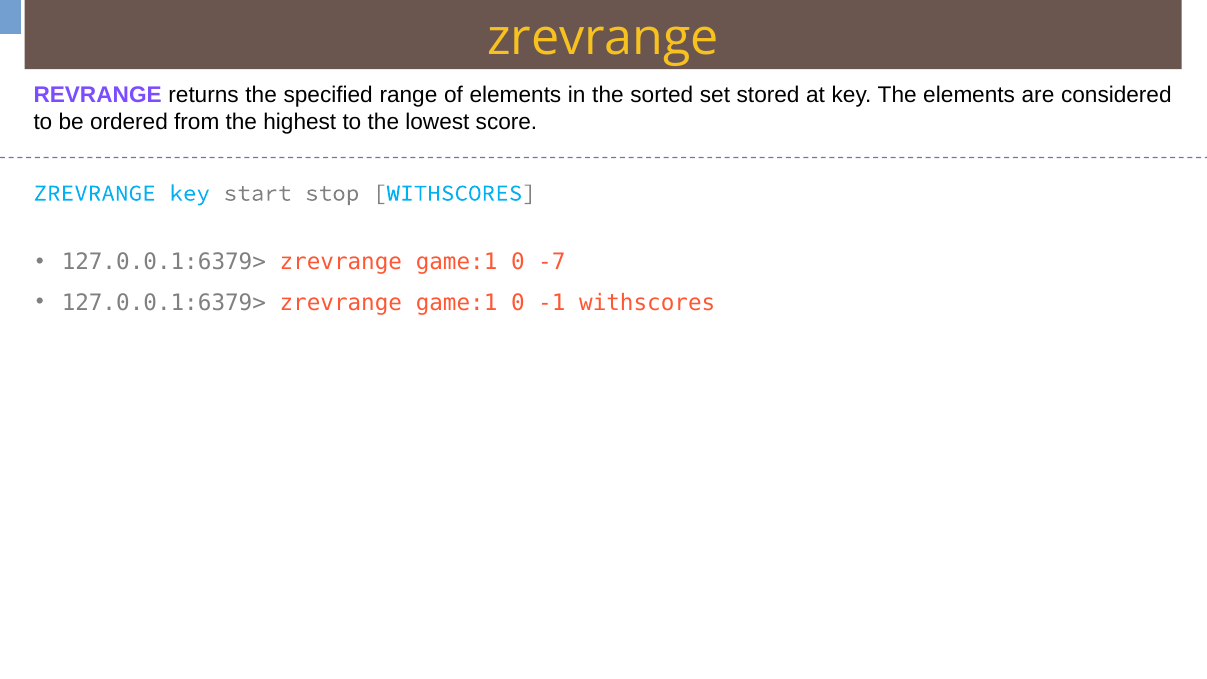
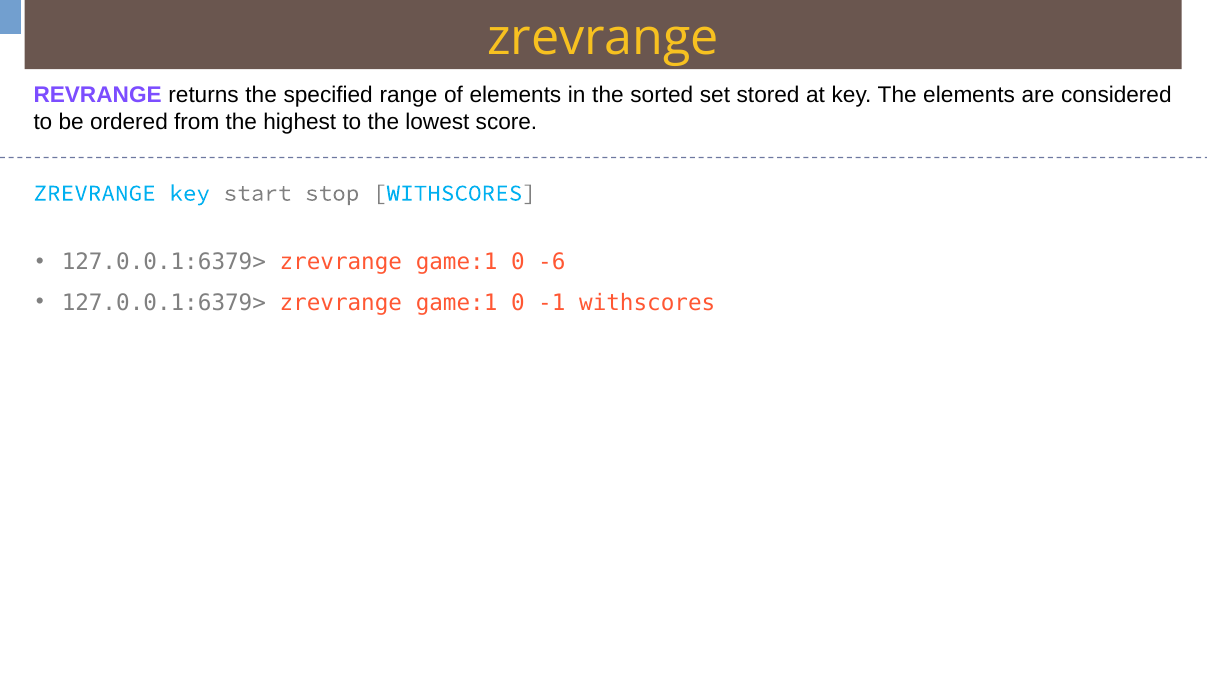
-7: -7 -> -6
